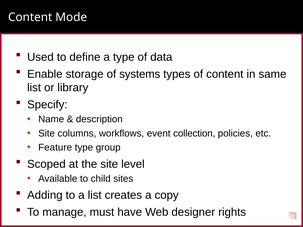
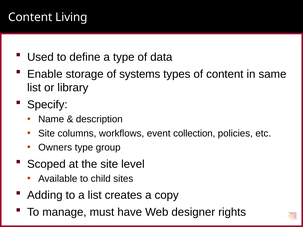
Mode: Mode -> Living
Feature: Feature -> Owners
